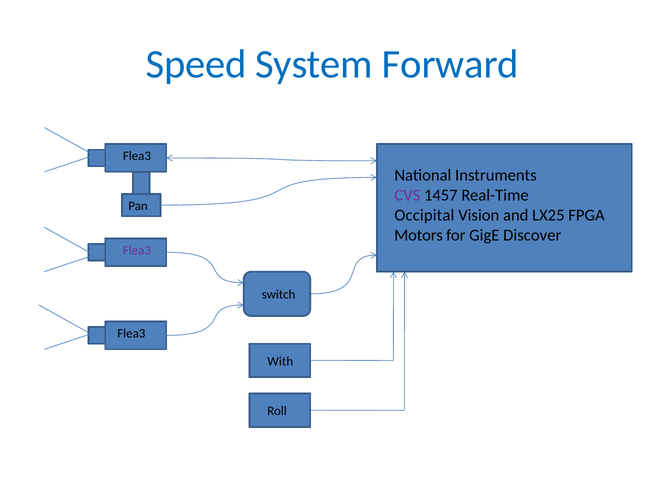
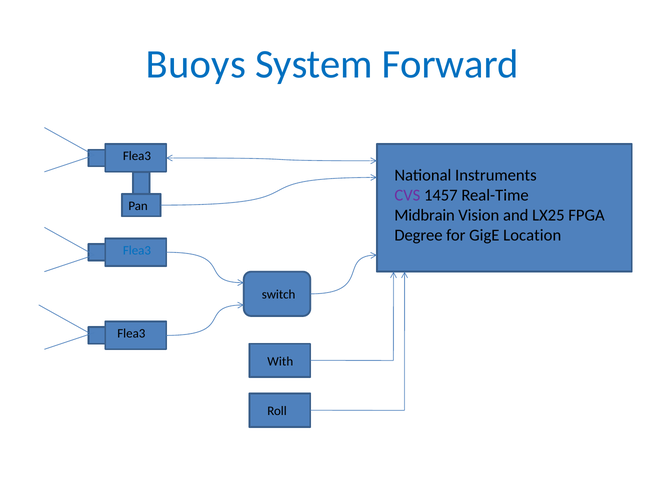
Speed: Speed -> Buoys
Occipital: Occipital -> Midbrain
Motors: Motors -> Degree
Discover: Discover -> Location
Flea3 at (137, 250) colour: purple -> blue
